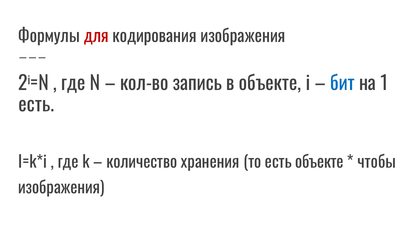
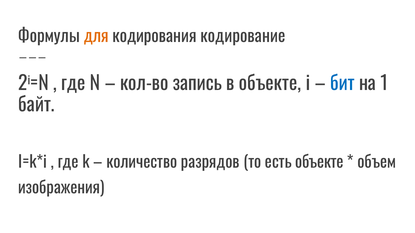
для colour: red -> orange
кодирования изображения: изображения -> кодирование
есть at (36, 105): есть -> байт
хранения: хранения -> разрядов
чтобы: чтобы -> объем
